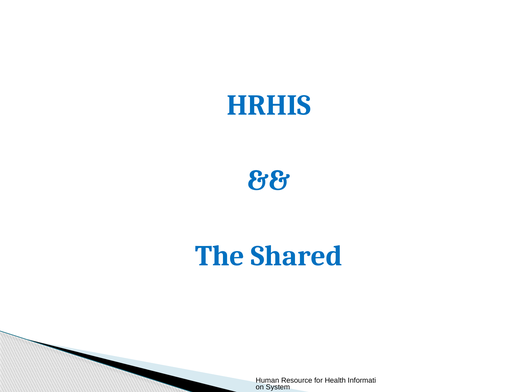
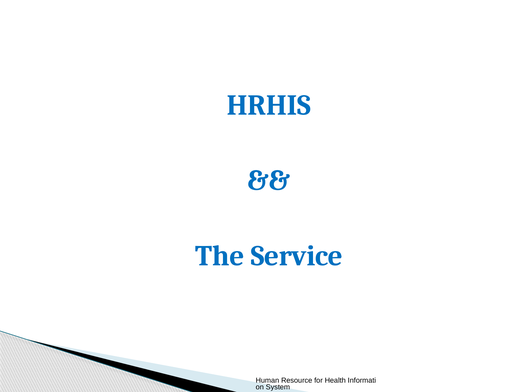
Shared: Shared -> Service
